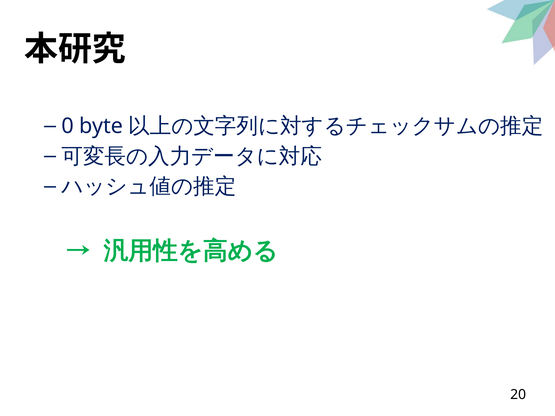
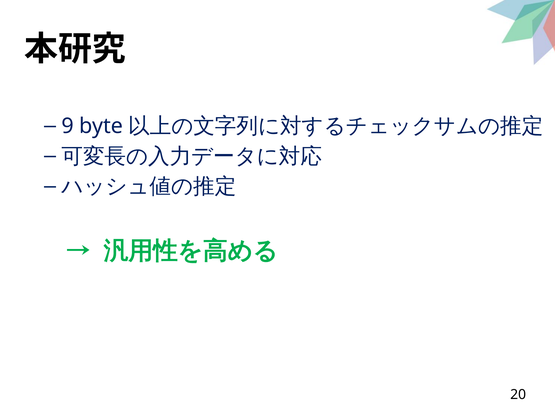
0: 0 -> 9
